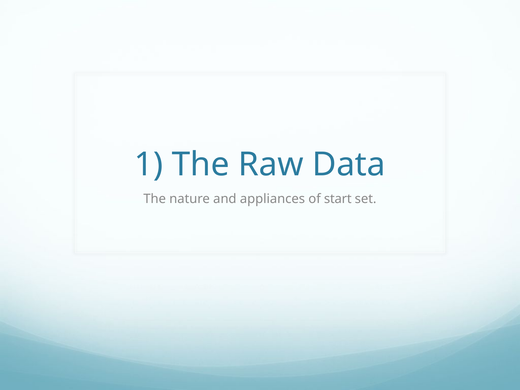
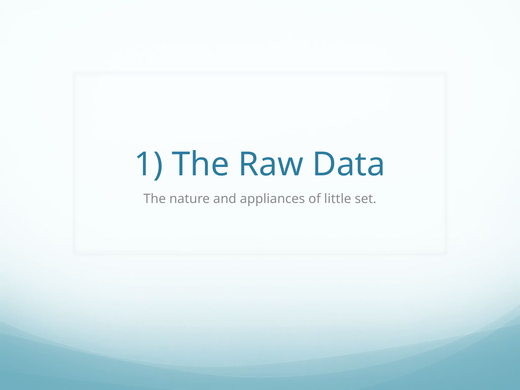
start: start -> little
